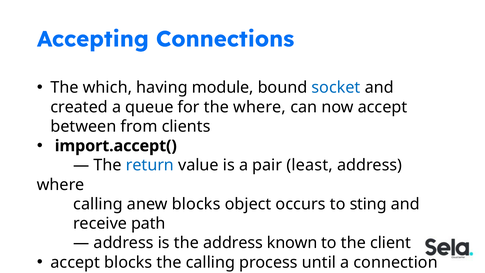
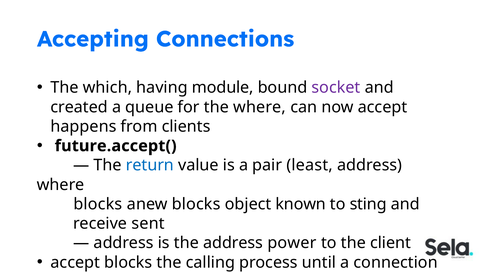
socket colour: blue -> purple
between: between -> happens
import.accept(: import.accept( -> future.accept(
calling at (98, 204): calling -> blocks
occurs: occurs -> known
path: path -> sent
known: known -> power
